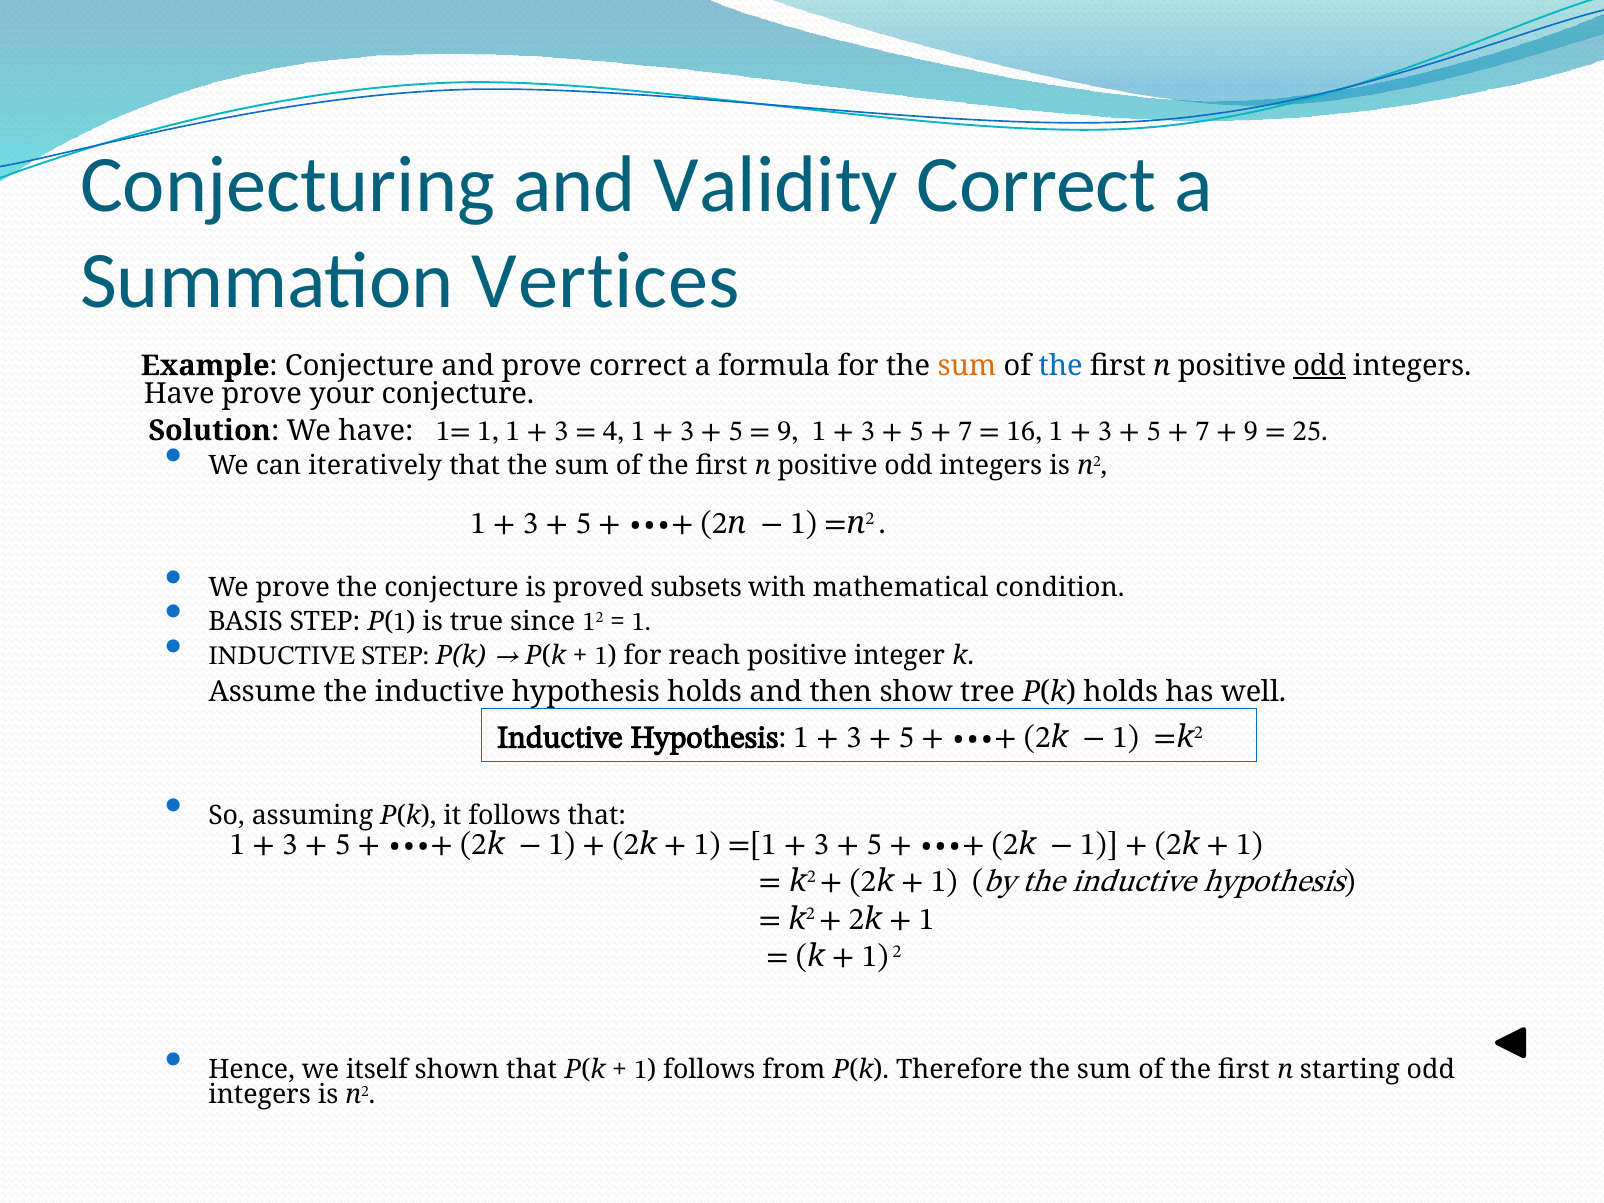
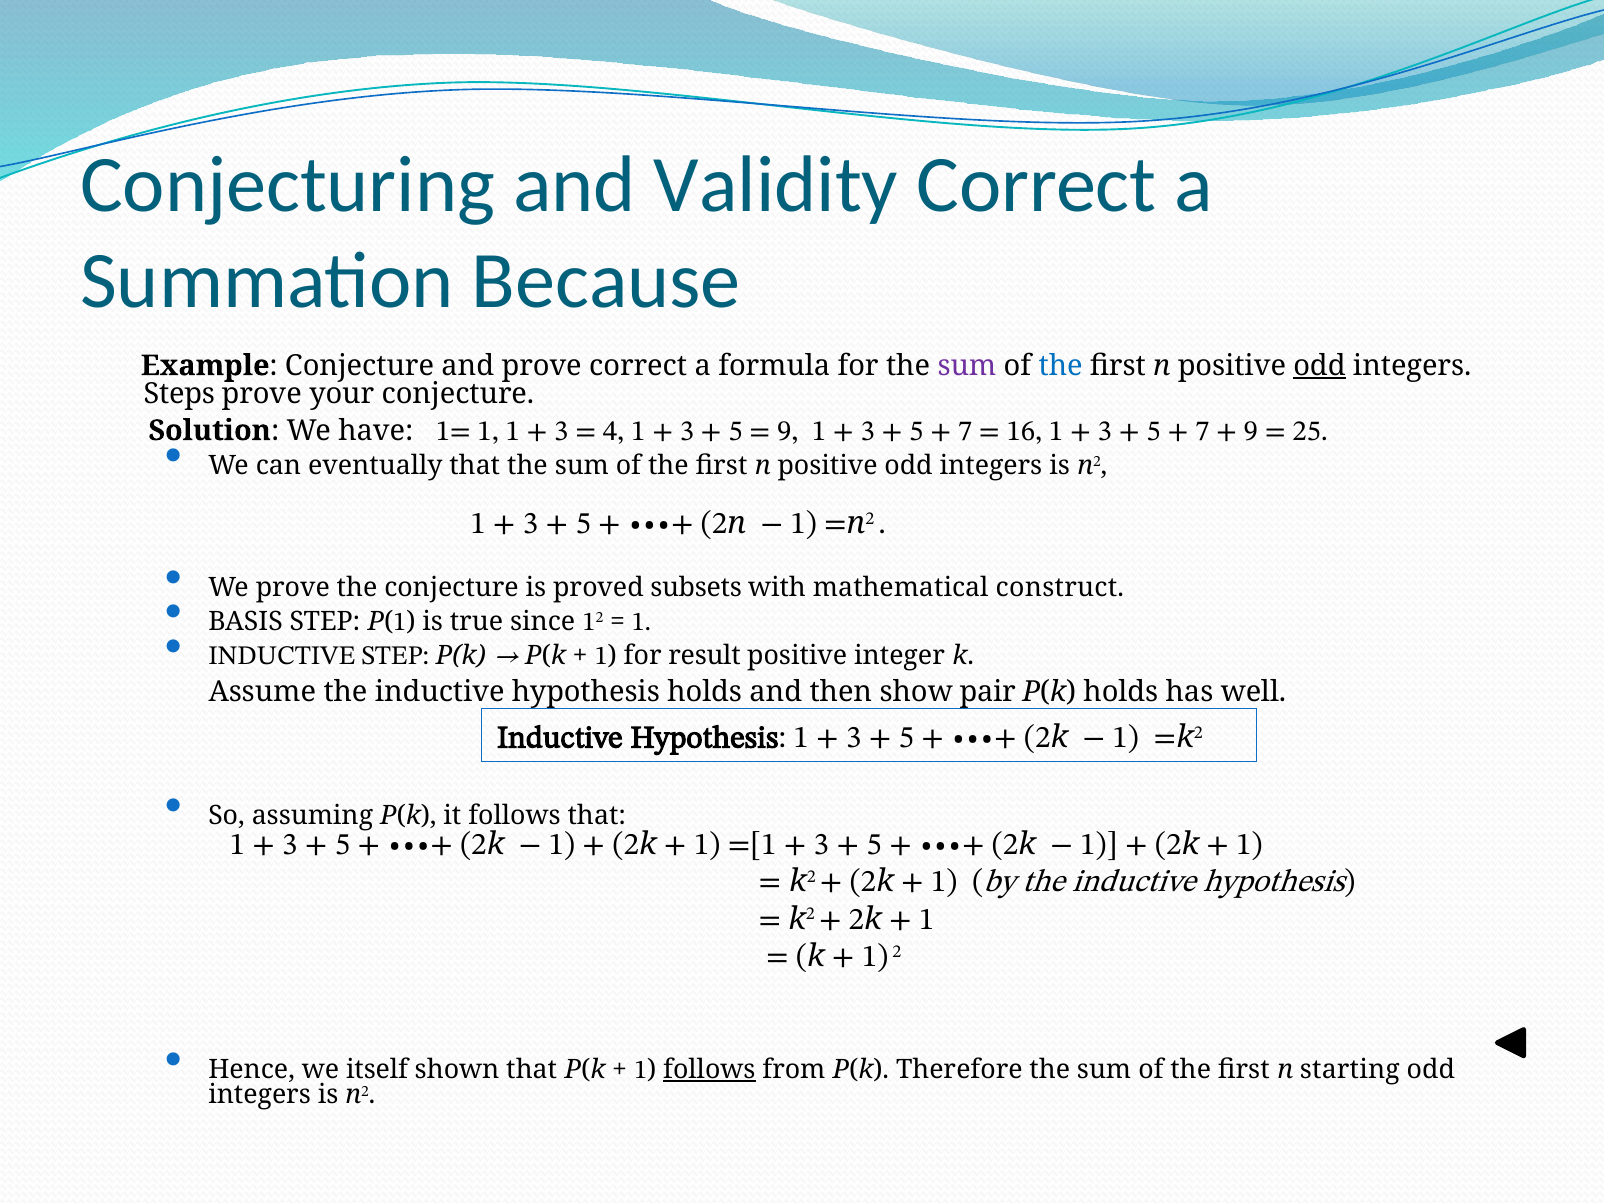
Vertices: Vertices -> Because
sum at (967, 366) colour: orange -> purple
Have at (179, 394): Have -> Steps
iteratively: iteratively -> eventually
condition: condition -> construct
reach: reach -> result
tree: tree -> pair
follows at (709, 1070) underline: none -> present
